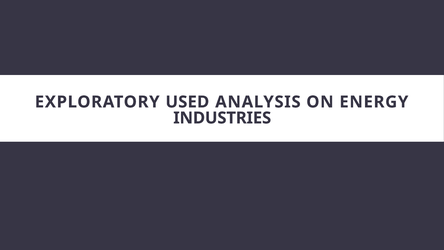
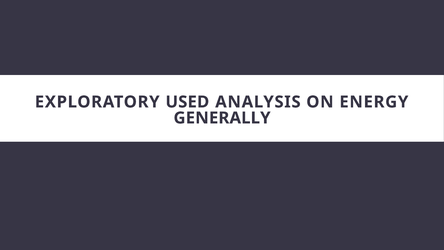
INDUSTRIES: INDUSTRIES -> GENERALLY
